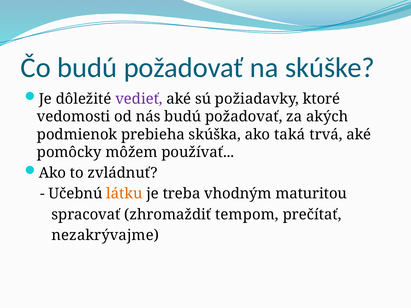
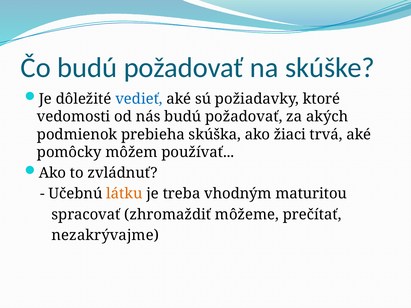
vedieť colour: purple -> blue
taká: taká -> žiaci
tempom: tempom -> môžeme
